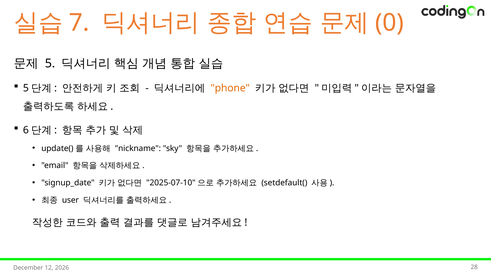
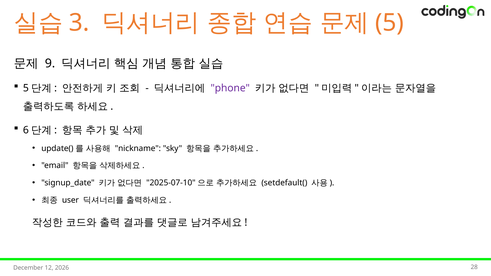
7: 7 -> 3
0: 0 -> 5
5: 5 -> 9
phone colour: orange -> purple
